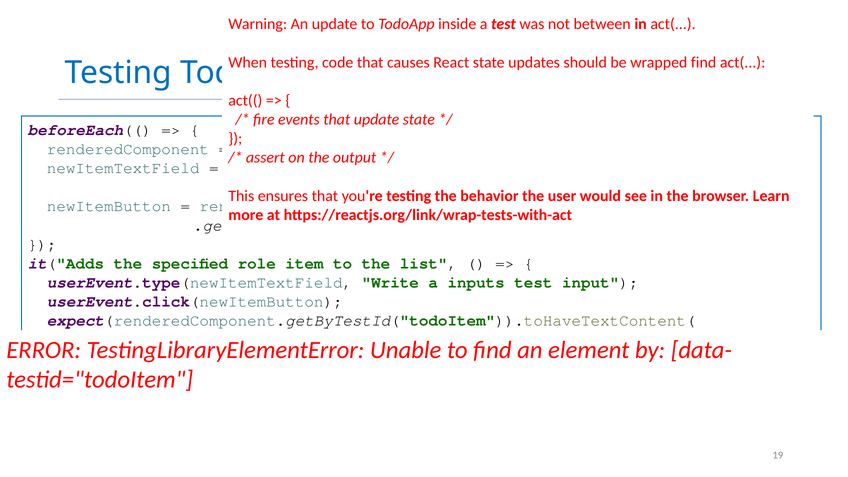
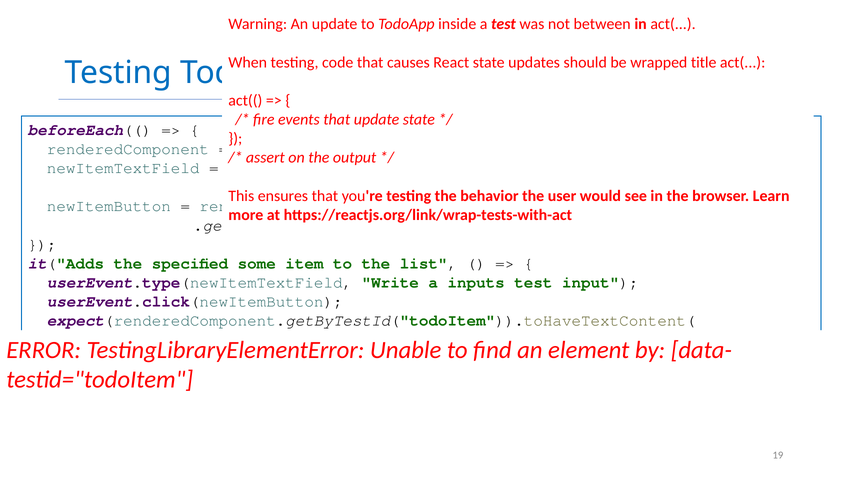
wrapped find: find -> title
role: role -> some
